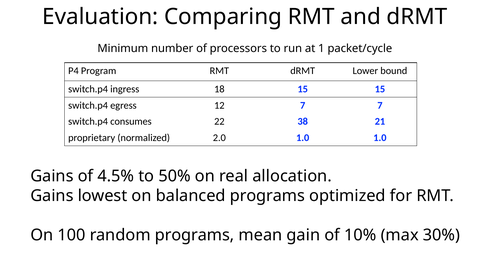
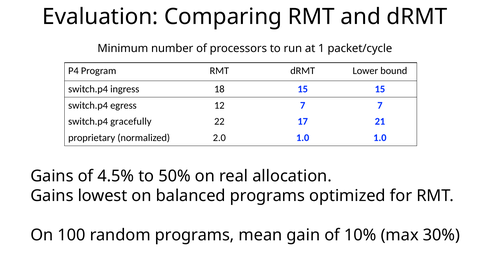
consumes: consumes -> gracefully
38: 38 -> 17
